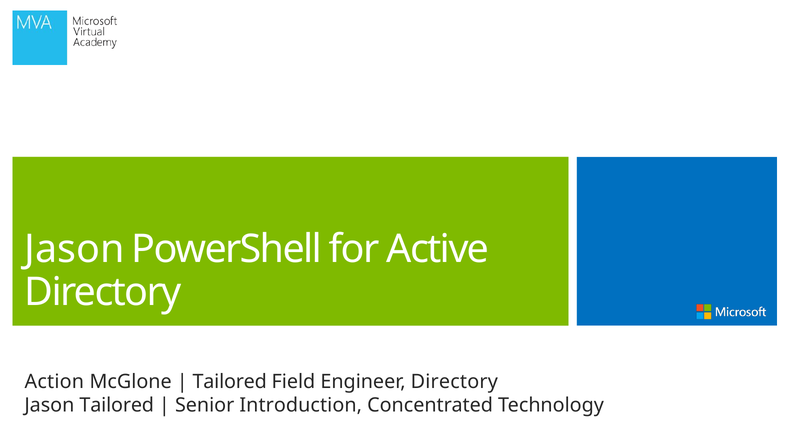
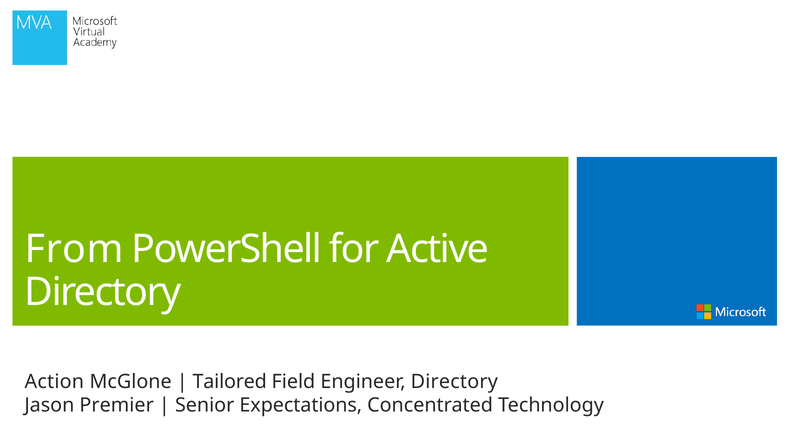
Jason at (74, 249): Jason -> From
Jason Tailored: Tailored -> Premier
Introduction: Introduction -> Expectations
